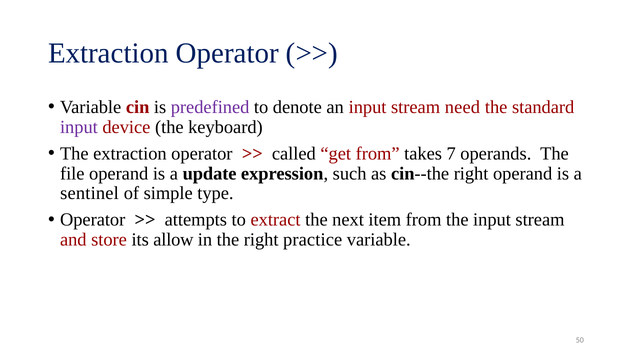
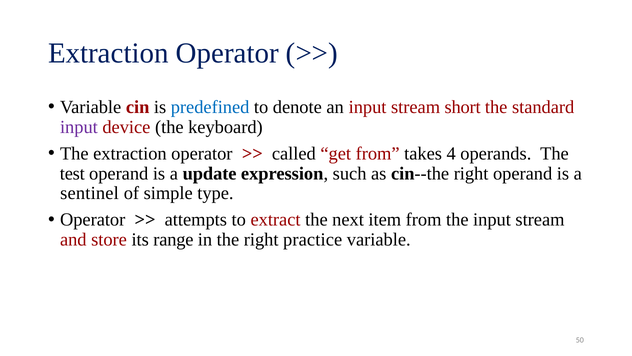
predefined colour: purple -> blue
need: need -> short
7: 7 -> 4
file: file -> test
allow: allow -> range
